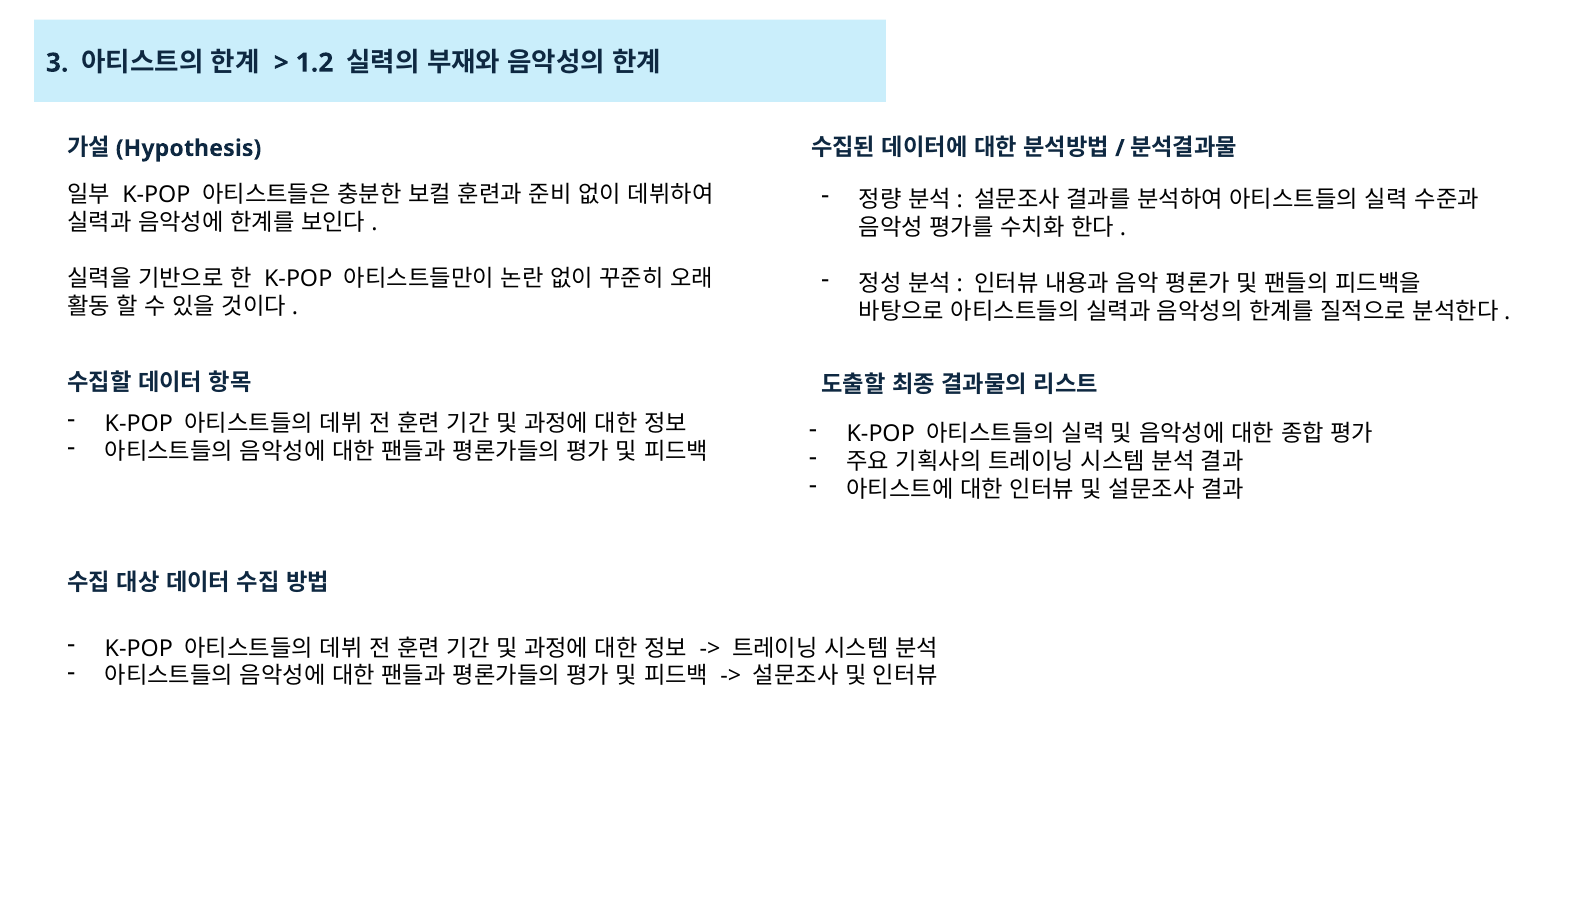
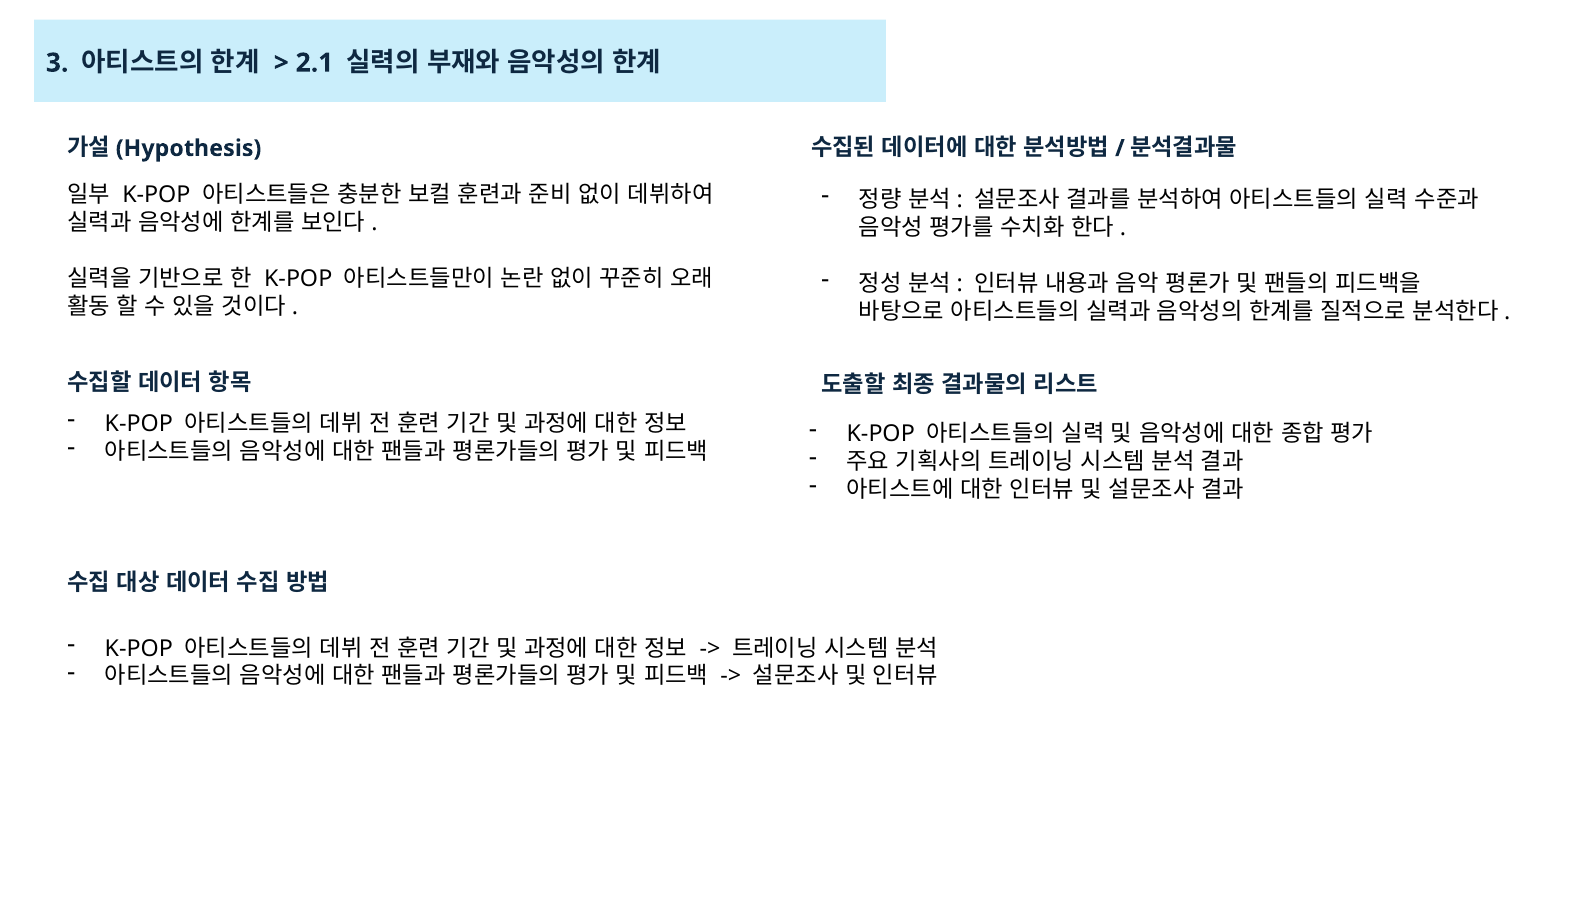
1.2: 1.2 -> 2.1
